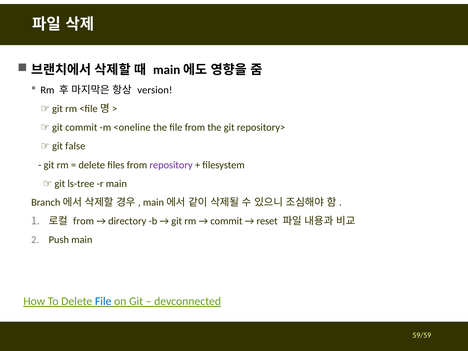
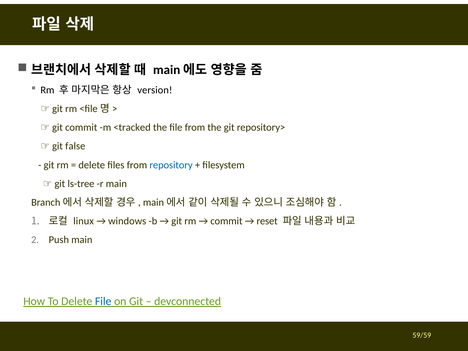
<oneline: <oneline -> <tracked
repository colour: purple -> blue
from at (84, 221): from -> linux
directory: directory -> windows
